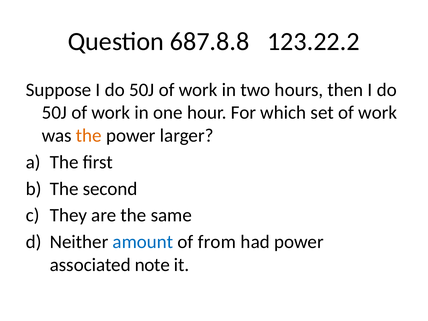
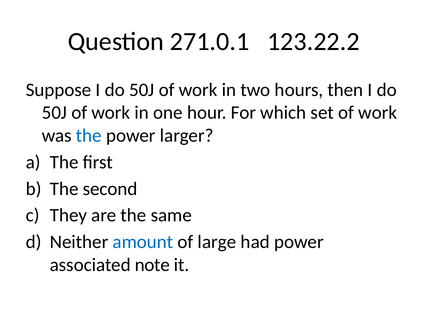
687.8.8: 687.8.8 -> 271.0.1
the at (89, 135) colour: orange -> blue
from: from -> large
